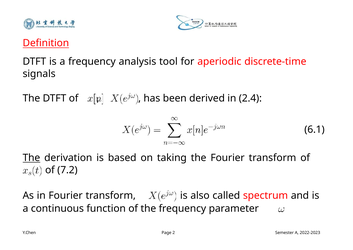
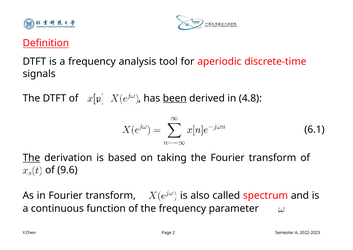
been underline: none -> present
2.4: 2.4 -> 4.8
7.2: 7.2 -> 9.6
